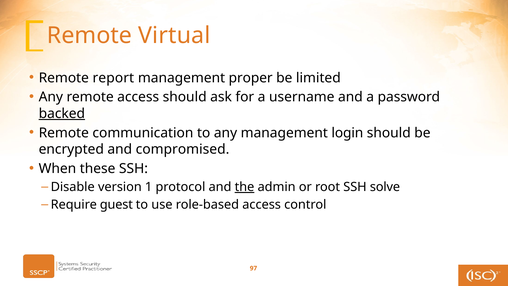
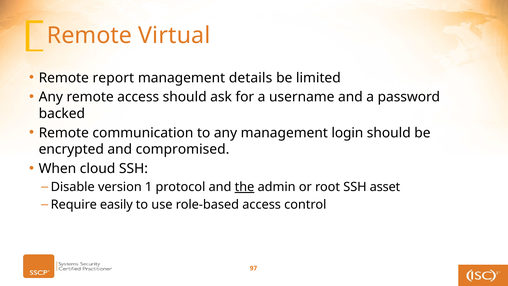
proper: proper -> details
backed underline: present -> none
these: these -> cloud
solve: solve -> asset
guest: guest -> easily
